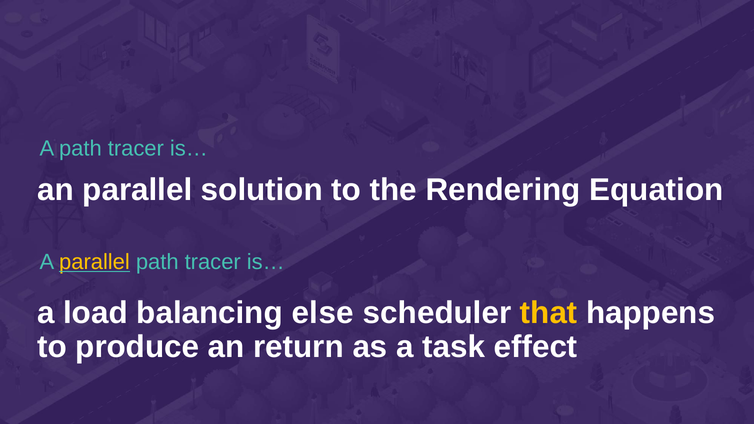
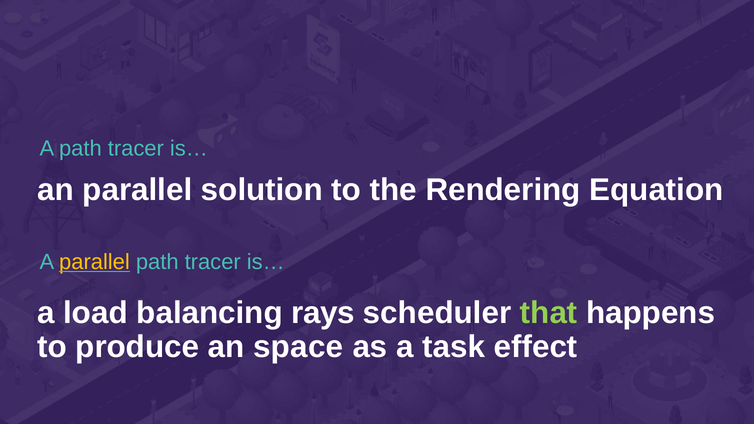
else: else -> rays
that colour: yellow -> light green
return: return -> space
